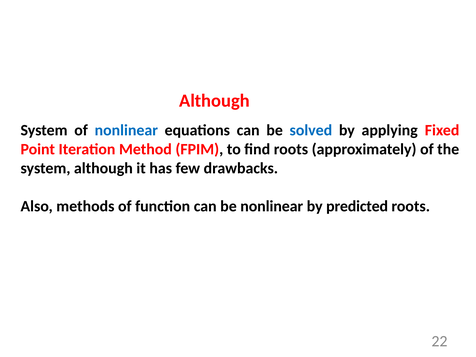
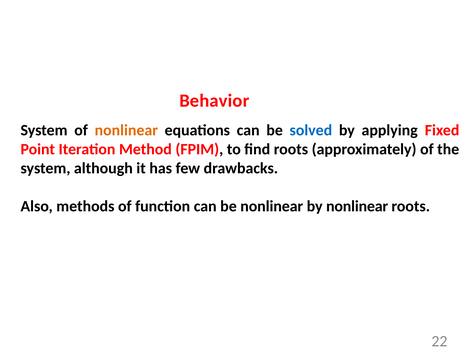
Although at (214, 101): Although -> Behavior
nonlinear at (126, 130) colour: blue -> orange
by predicted: predicted -> nonlinear
